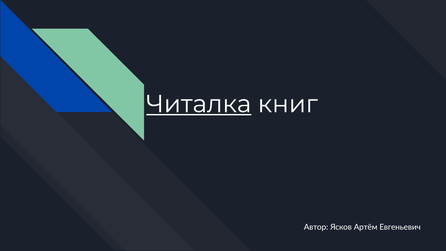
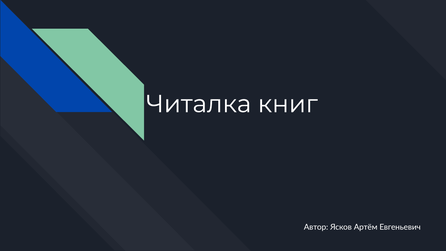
Читалка underline: present -> none
